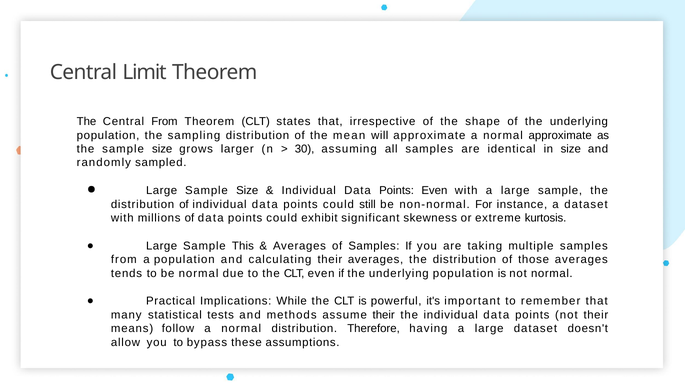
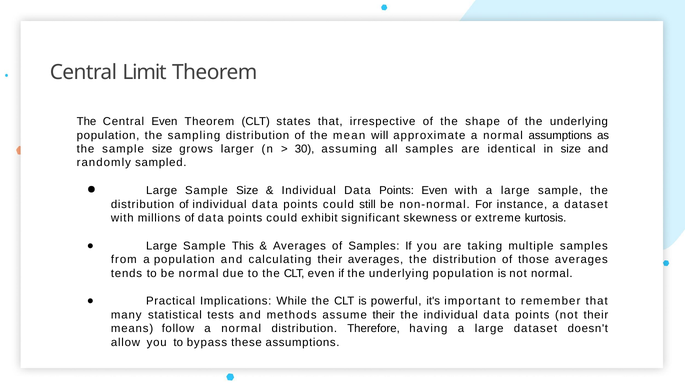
Central From: From -> Even
normal approximate: approximate -> assumptions
